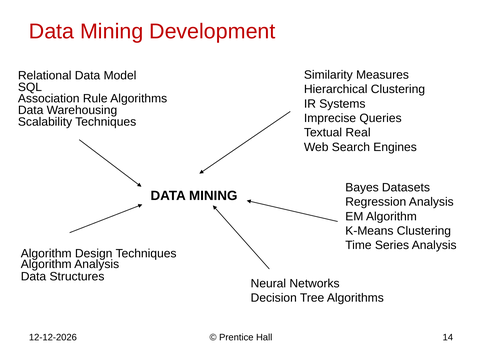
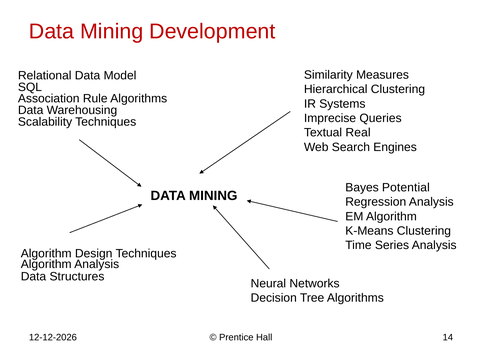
Datasets: Datasets -> Potential
